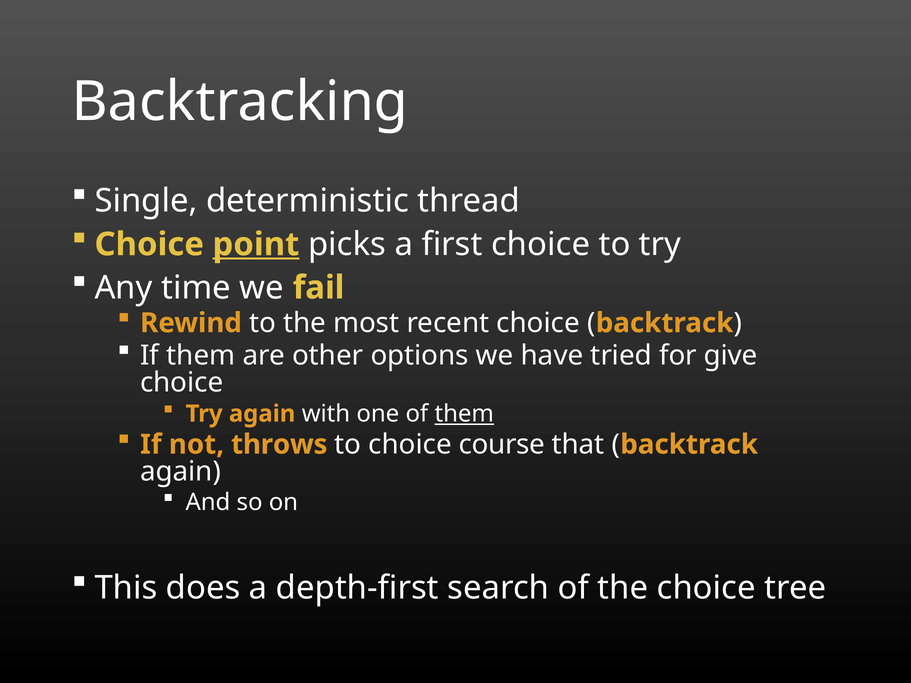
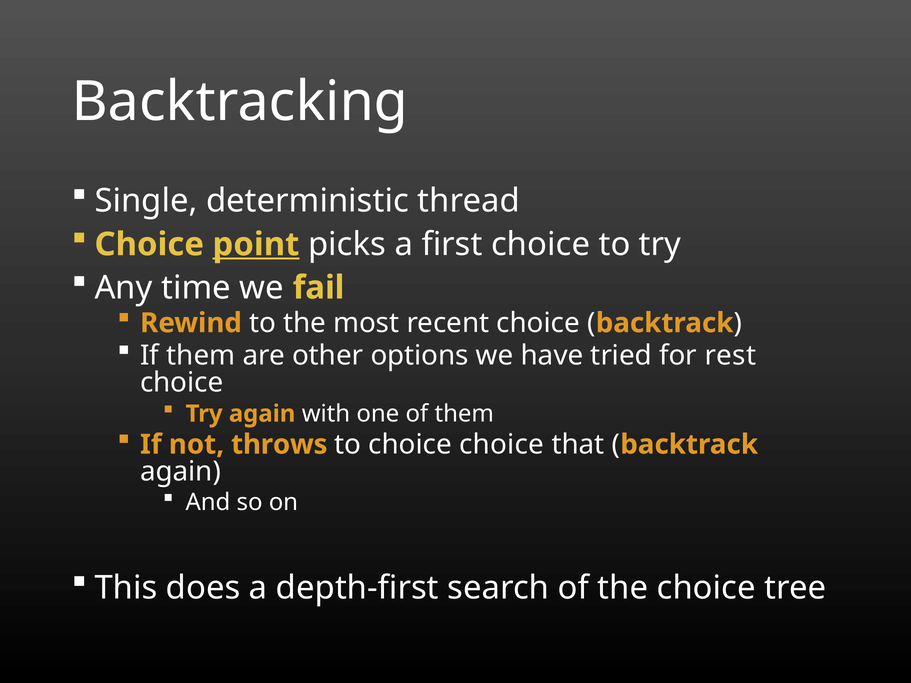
give: give -> rest
them at (464, 414) underline: present -> none
choice course: course -> choice
